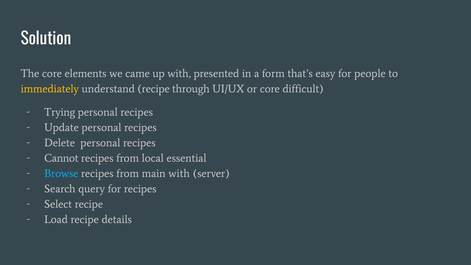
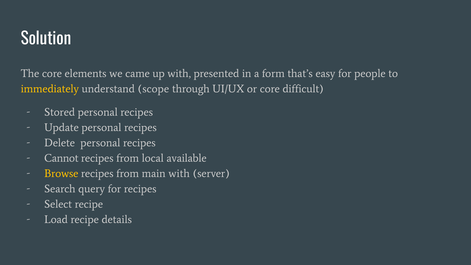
understand recipe: recipe -> scope
Trying: Trying -> Stored
essential: essential -> available
Browse colour: light blue -> yellow
